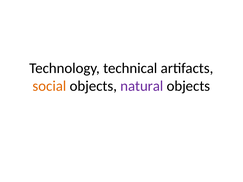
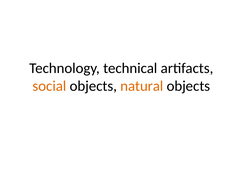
natural colour: purple -> orange
